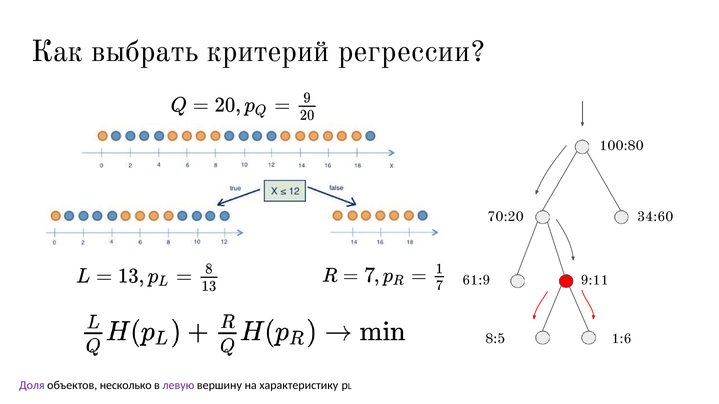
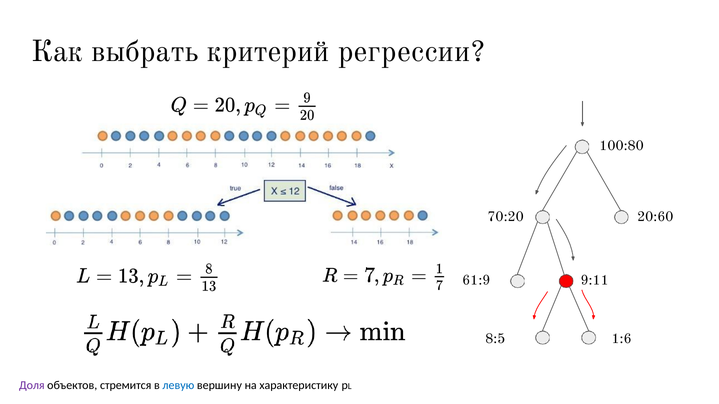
34:60: 34:60 -> 20:60
несколько: несколько -> стремится
левую colour: purple -> blue
